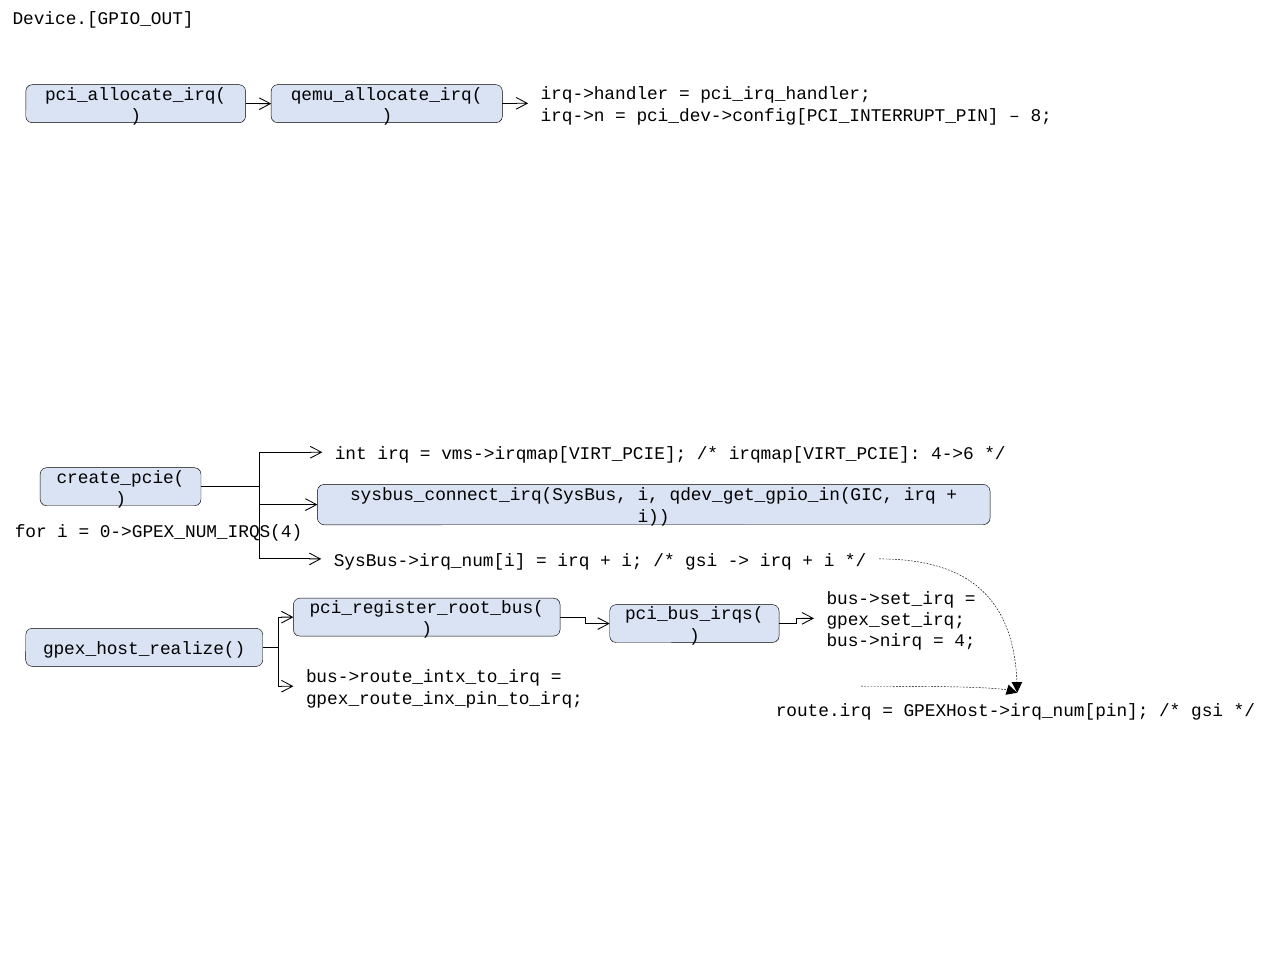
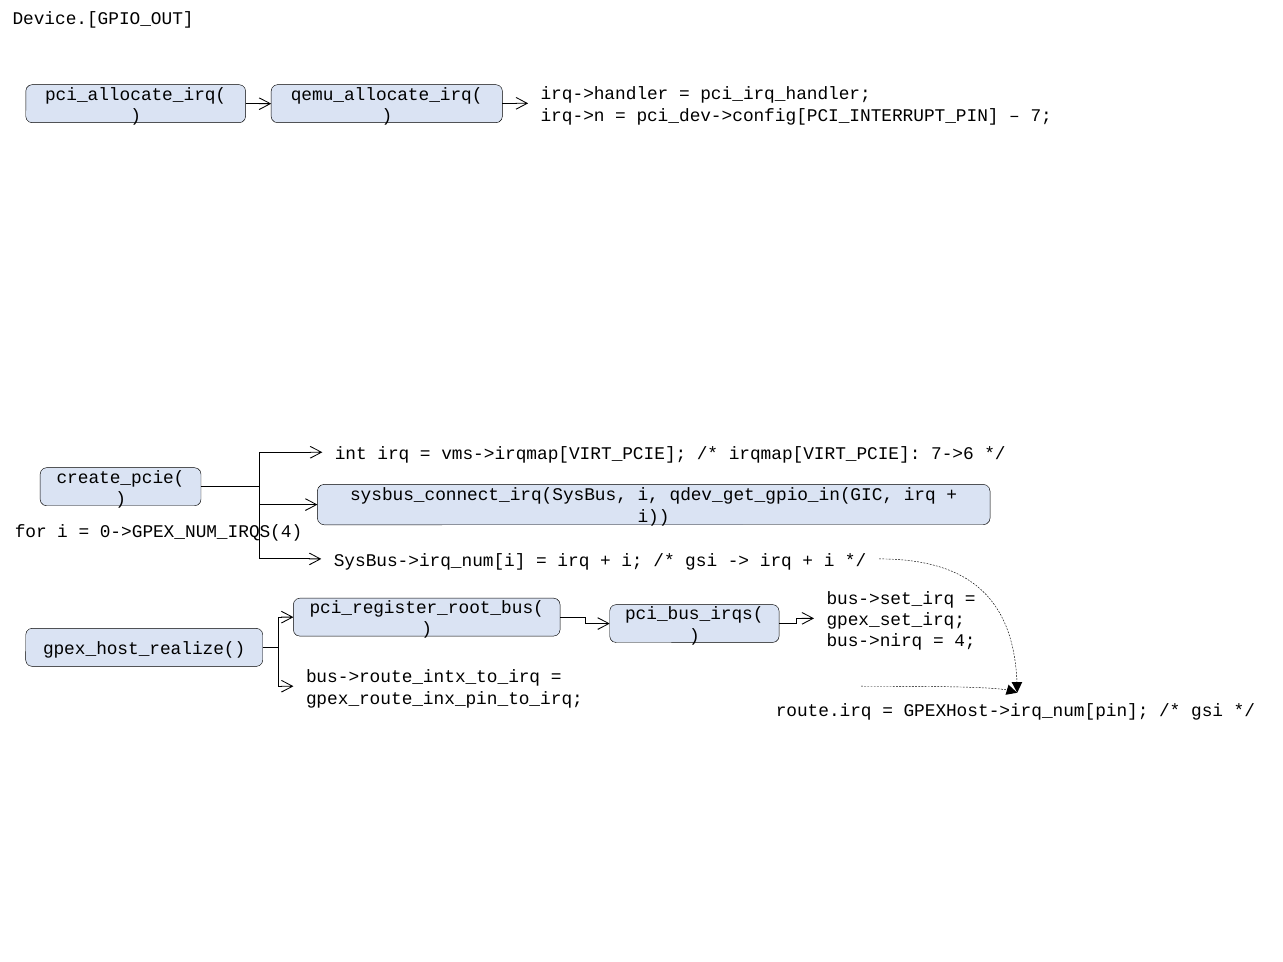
8: 8 -> 7
4->6: 4->6 -> 7->6
